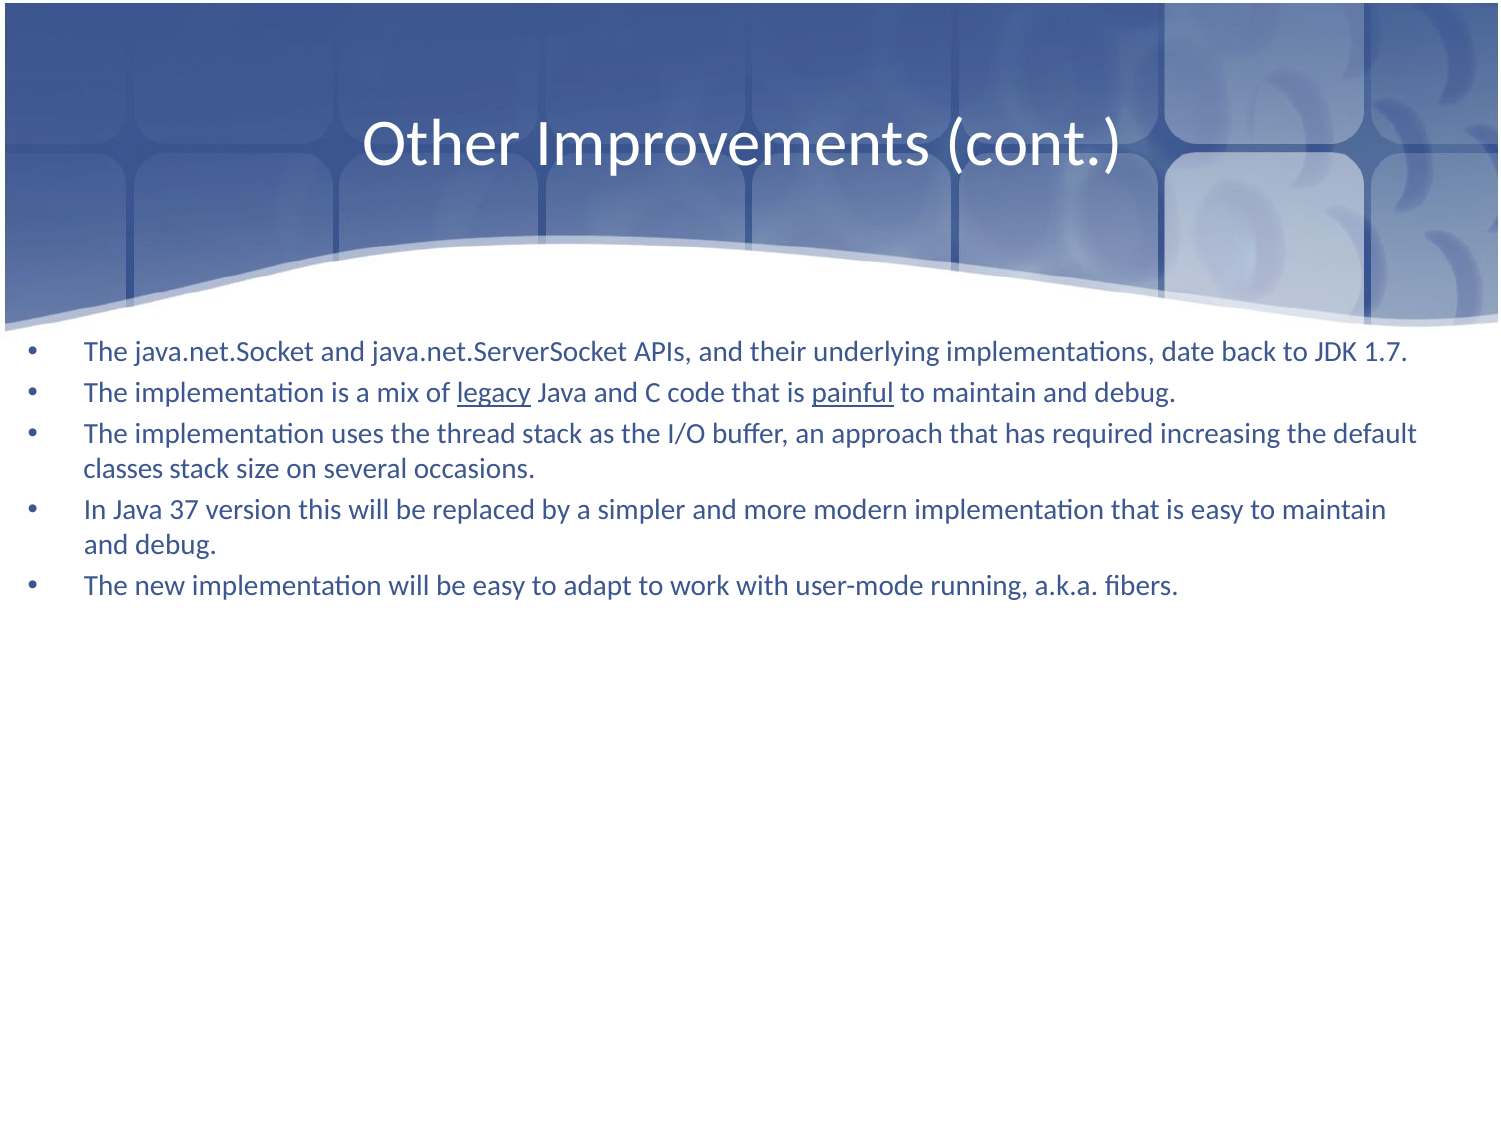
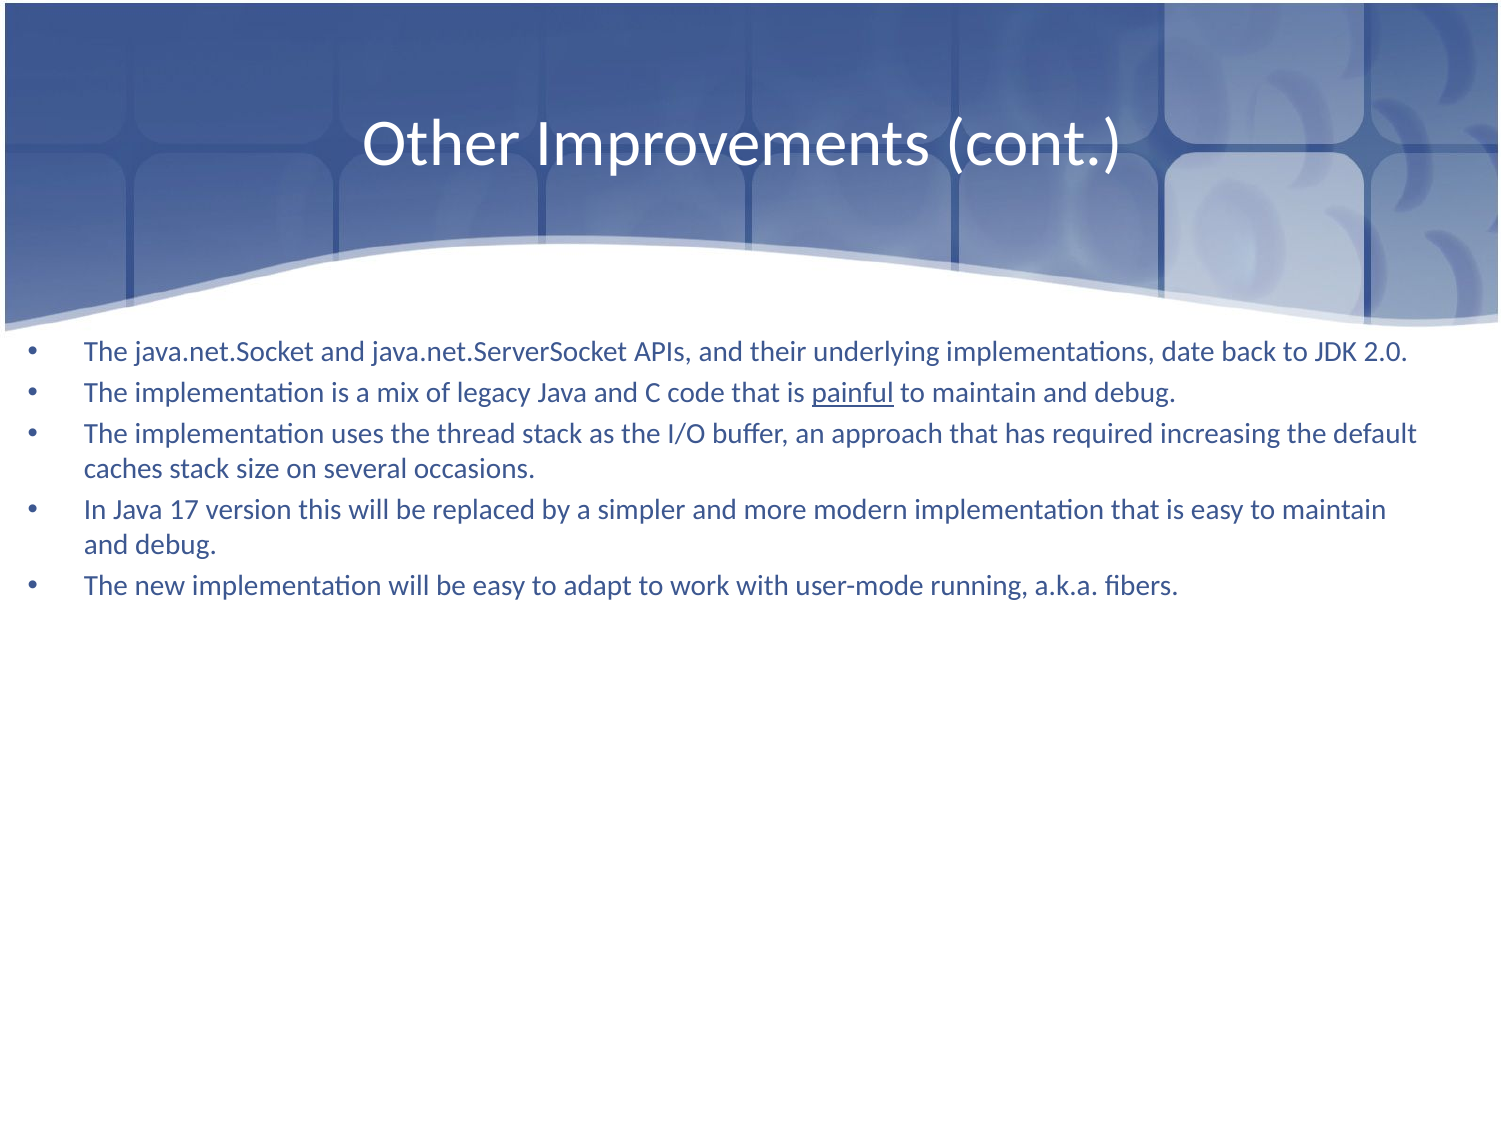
1.7: 1.7 -> 2.0
legacy underline: present -> none
classes: classes -> caches
37: 37 -> 17
